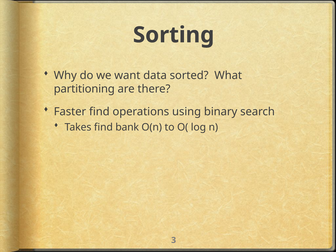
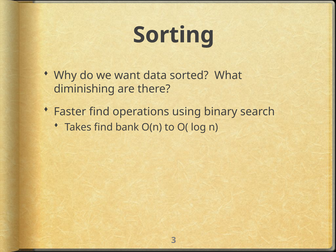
partitioning: partitioning -> diminishing
